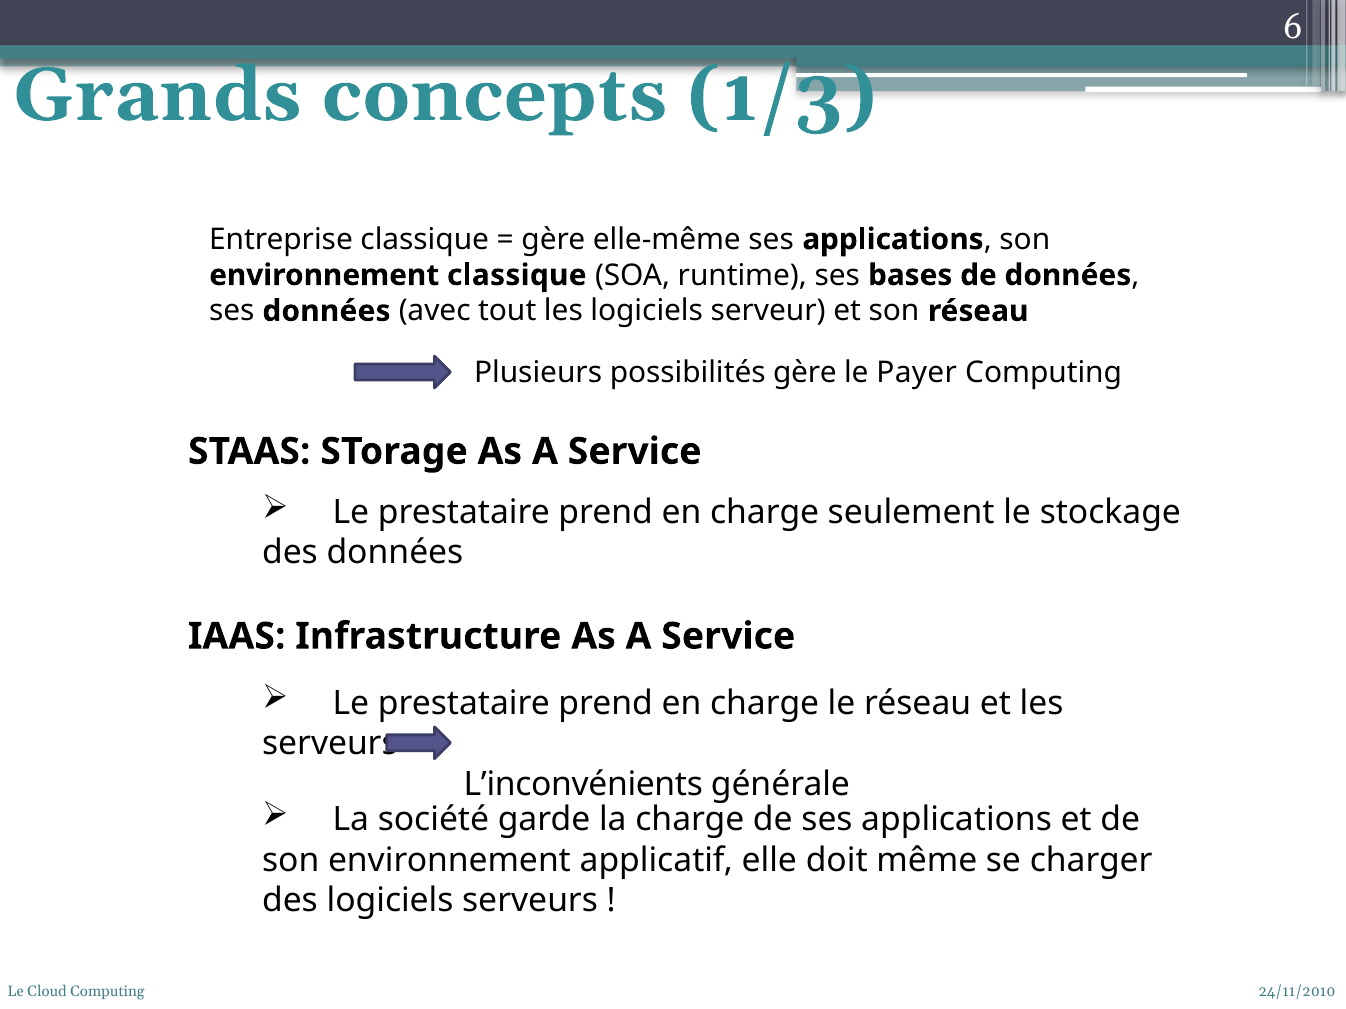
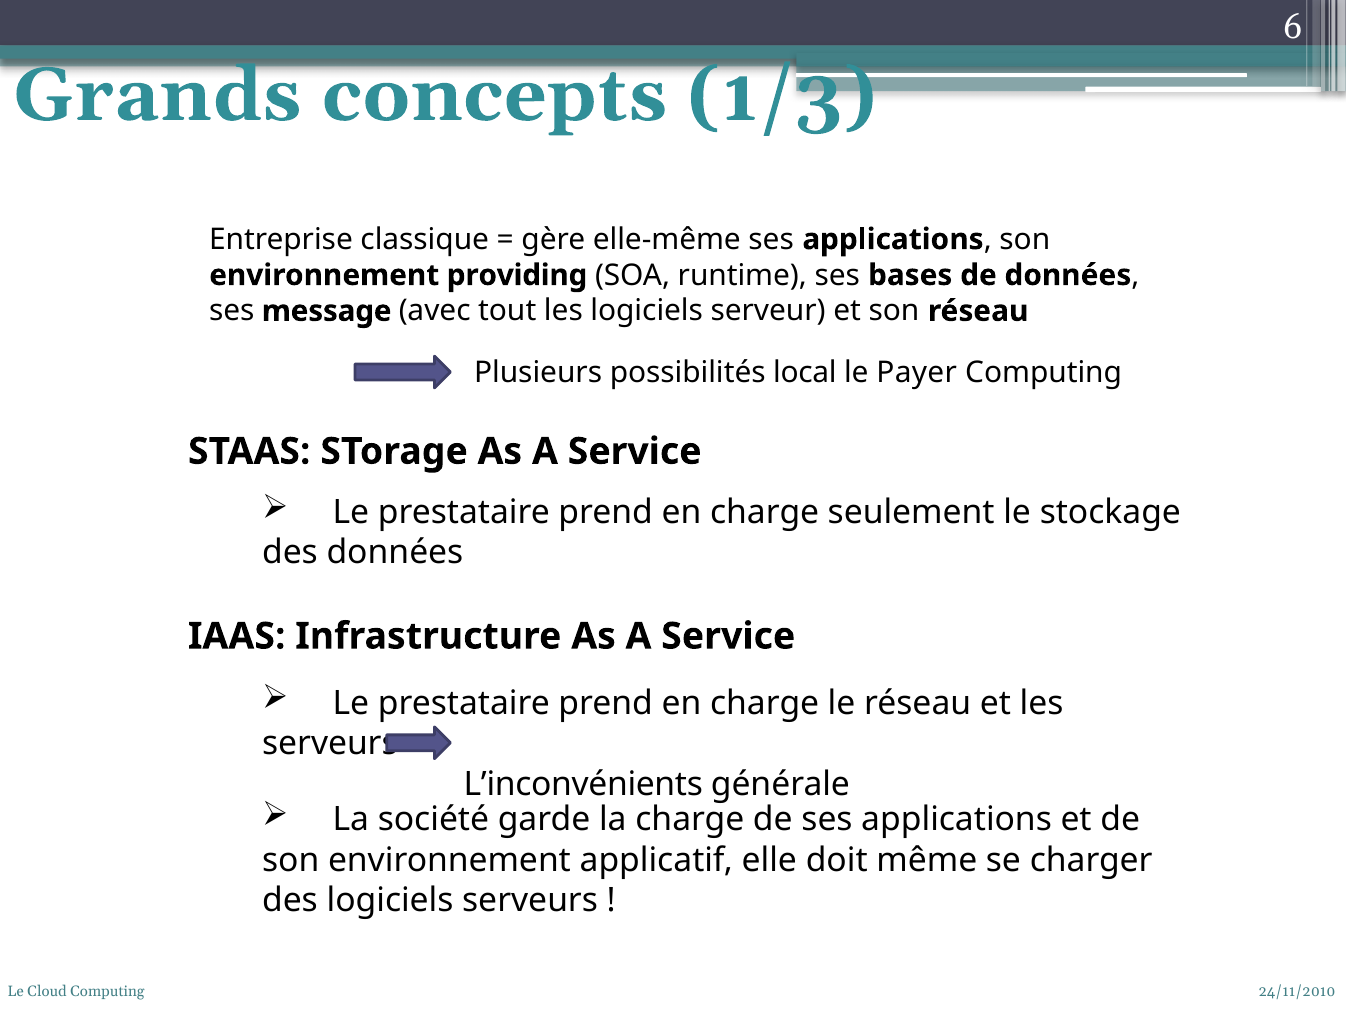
environnement classique: classique -> providing
ses données: données -> message
possibilités gère: gère -> local
